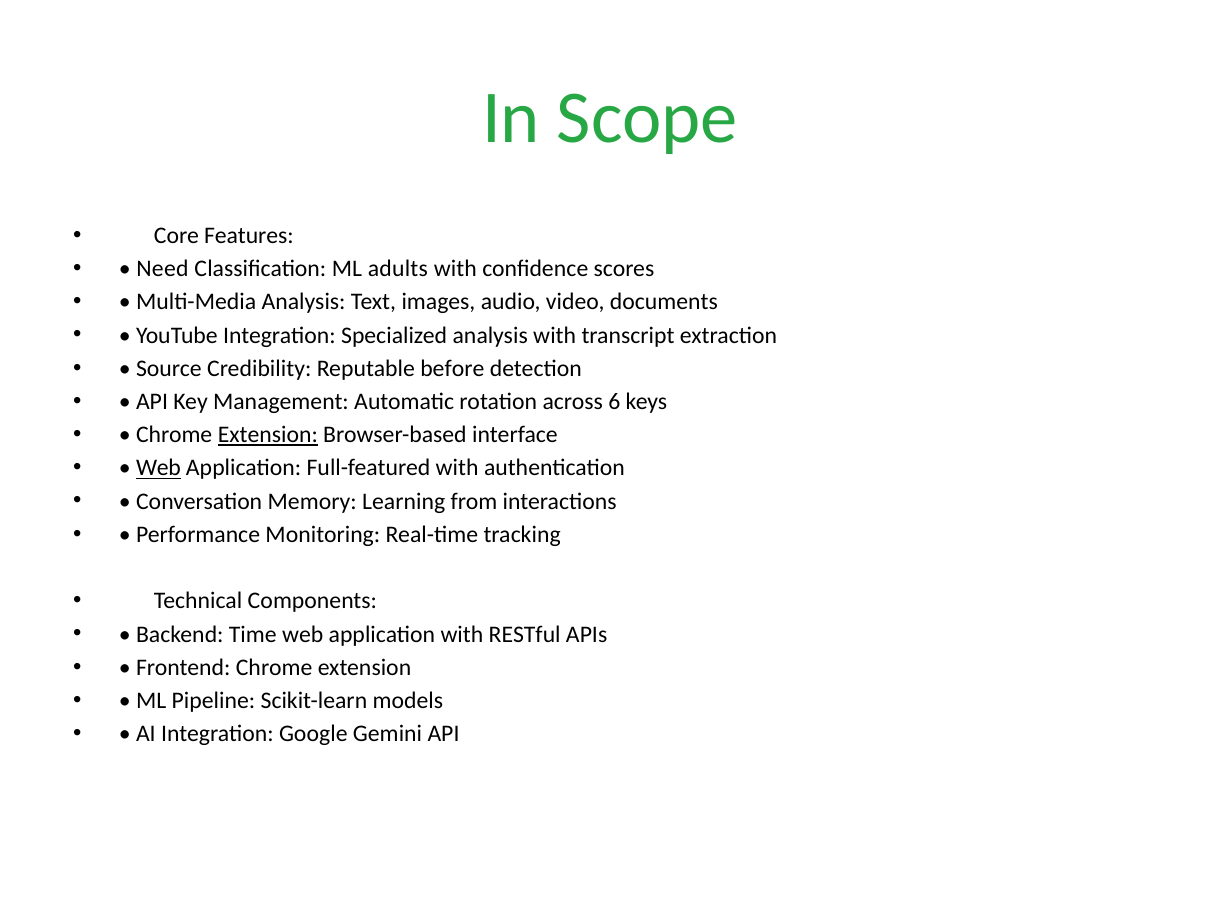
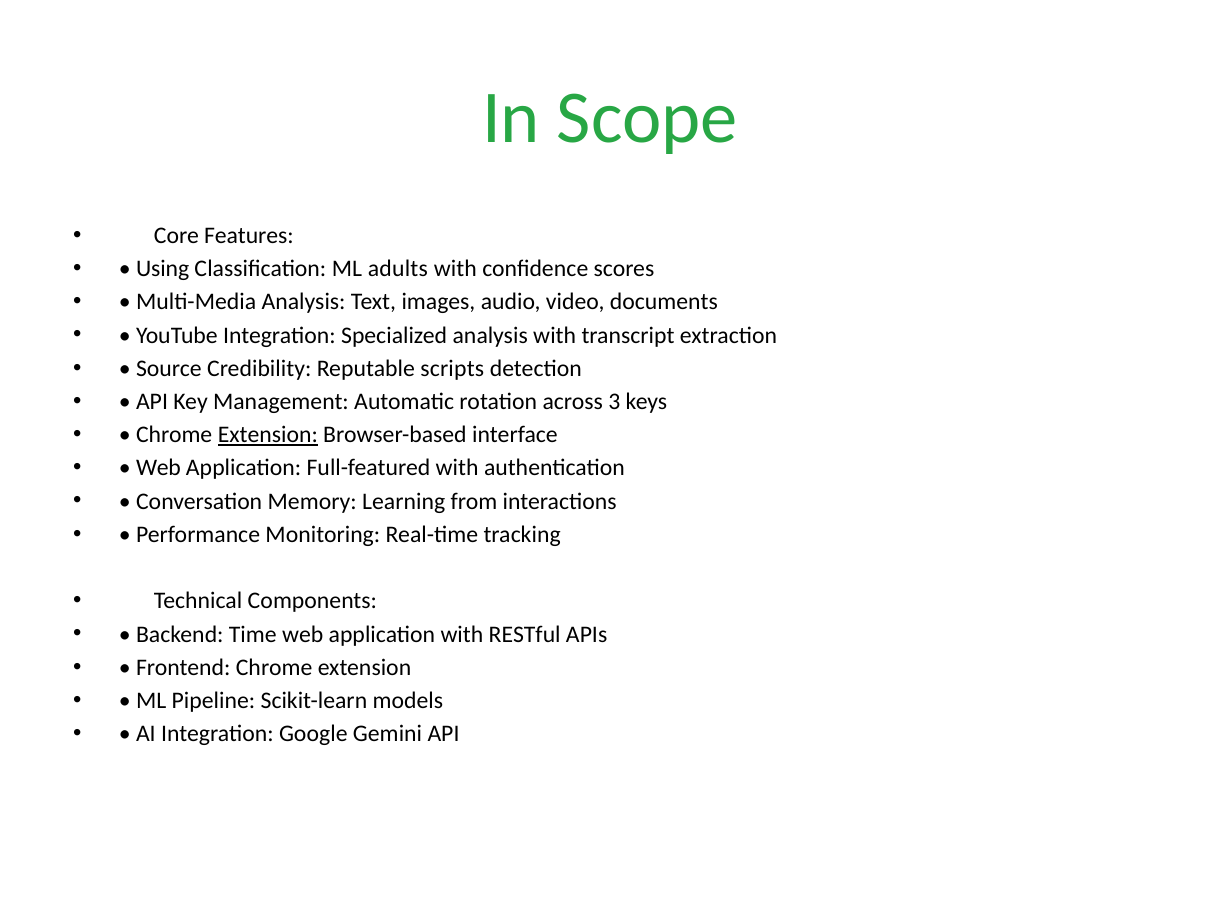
Need: Need -> Using
before: before -> scripts
6: 6 -> 3
Web at (158, 468) underline: present -> none
